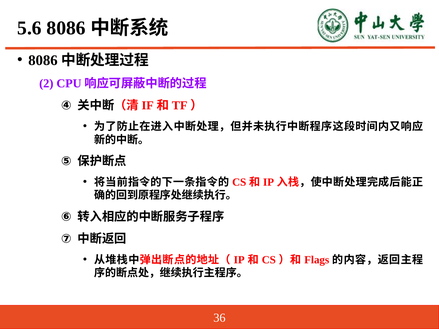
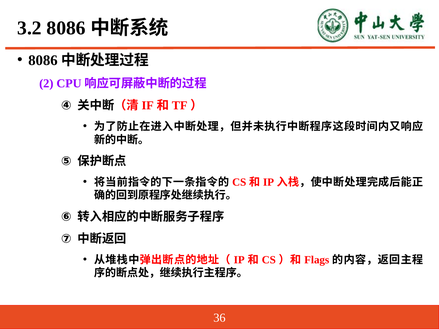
5.6: 5.6 -> 3.2
